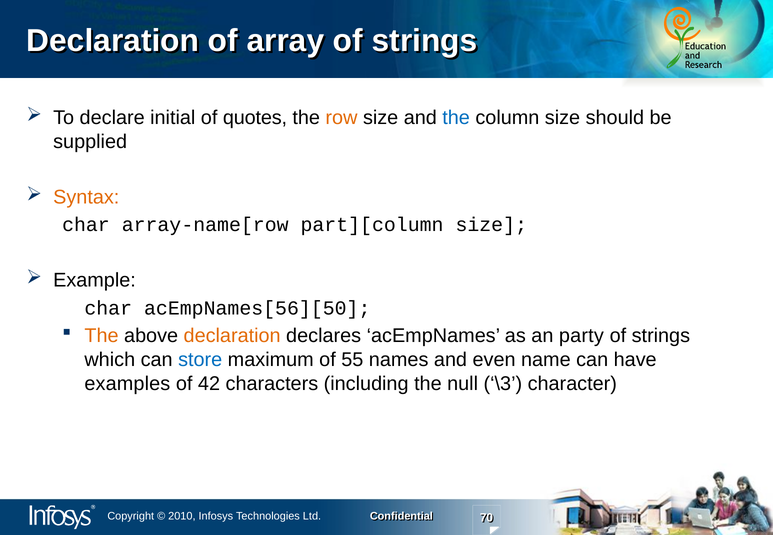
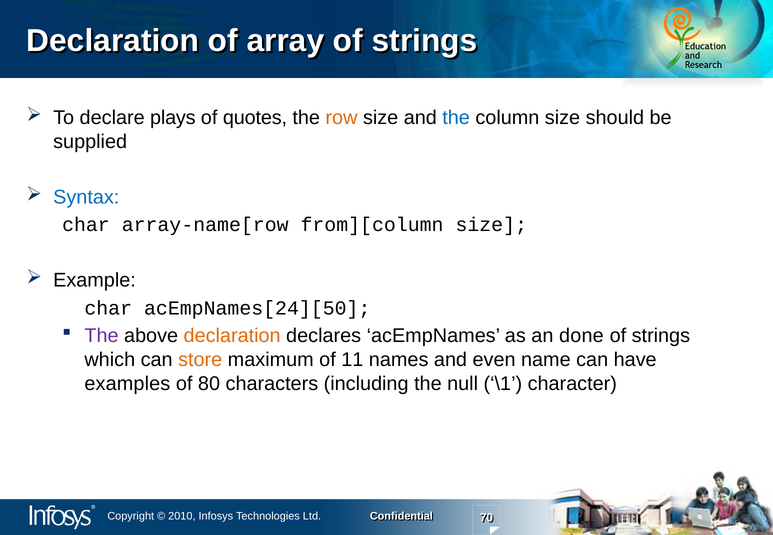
initial: initial -> plays
Syntax colour: orange -> blue
part][column: part][column -> from][column
acEmpNames[56][50: acEmpNames[56][50 -> acEmpNames[24][50
The at (101, 336) colour: orange -> purple
party: party -> done
store colour: blue -> orange
55: 55 -> 11
42: 42 -> 80
\3: \3 -> \1
